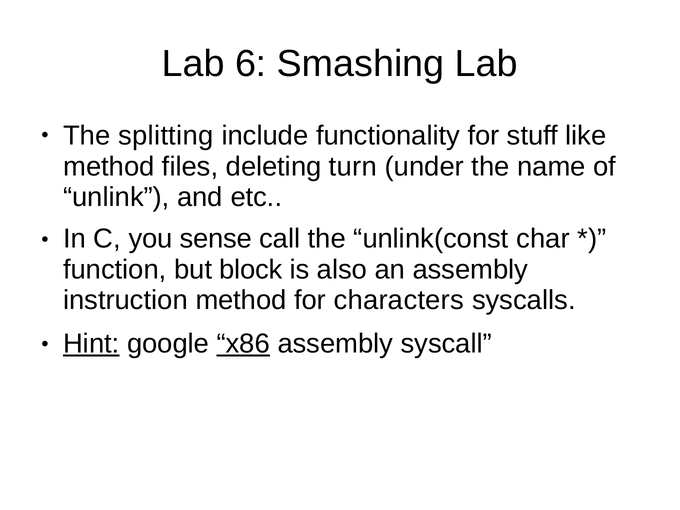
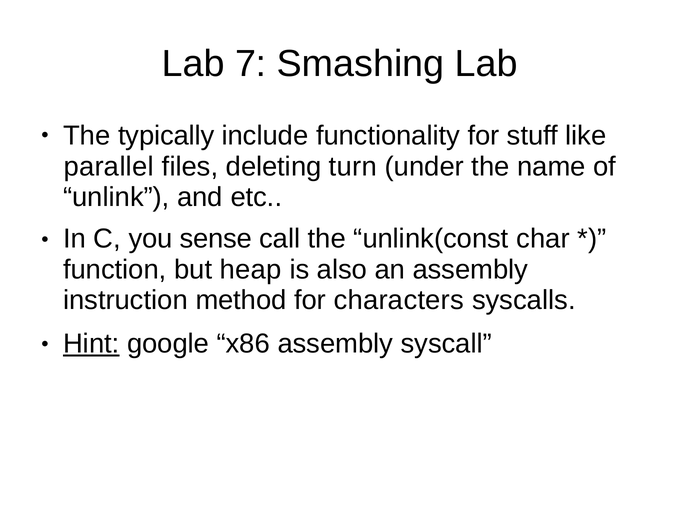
6: 6 -> 7
splitting: splitting -> typically
method at (109, 167): method -> parallel
block: block -> heap
x86 underline: present -> none
